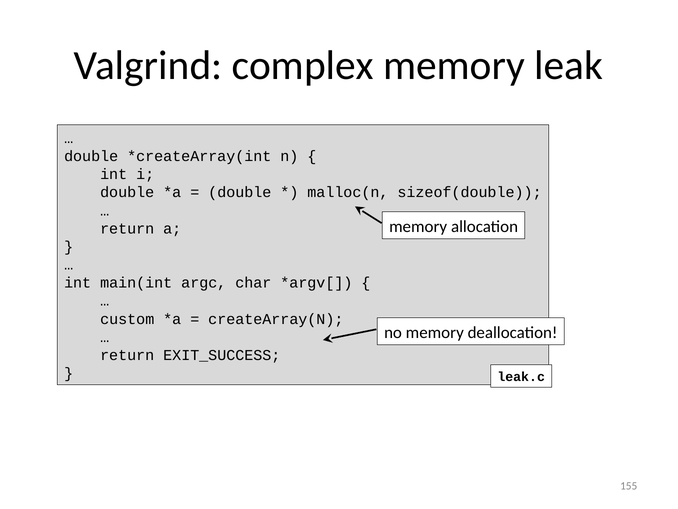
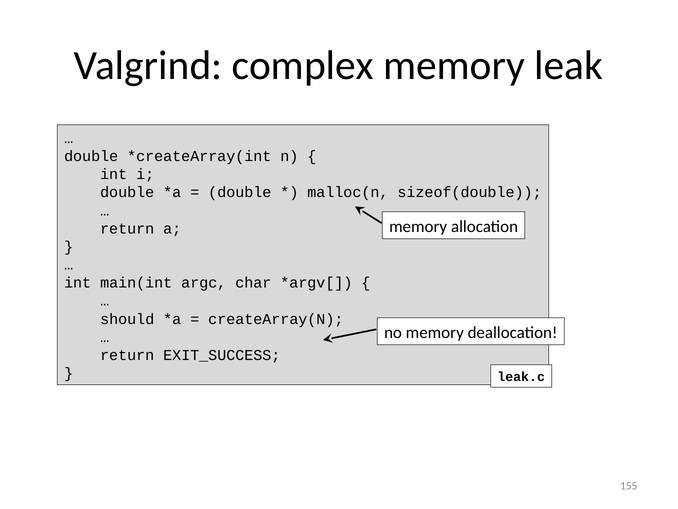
custom: custom -> should
